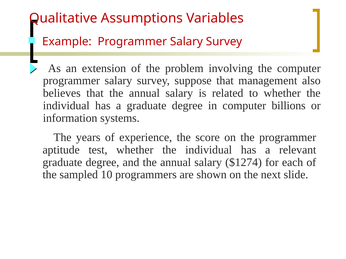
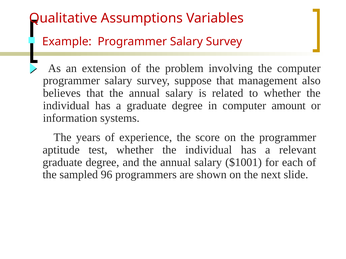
billions: billions -> amount
$1274: $1274 -> $1001
10: 10 -> 96
